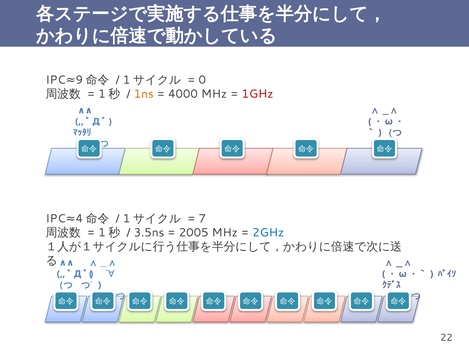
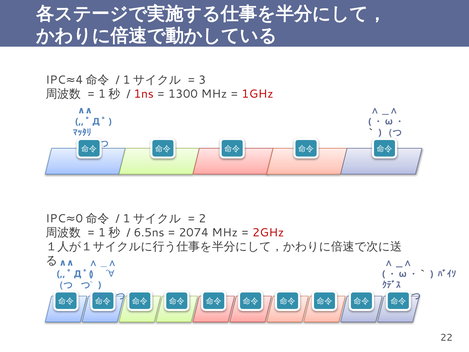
0: 0 -> 3
9: 9 -> 4
1ns colour: orange -> red
4000: 4000 -> 1300
7: 7 -> 2
4: 4 -> 0
3.5ns: 3.5ns -> 6.5ns
2005: 2005 -> 2074
2GHz colour: blue -> red
